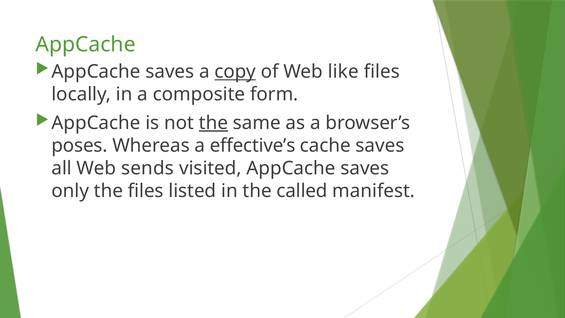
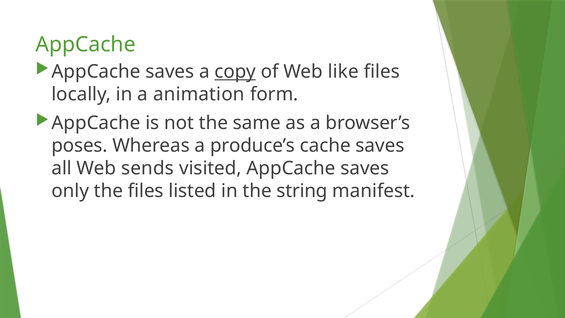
composite: composite -> animation
the at (213, 123) underline: present -> none
effective’s: effective’s -> produce’s
called: called -> string
